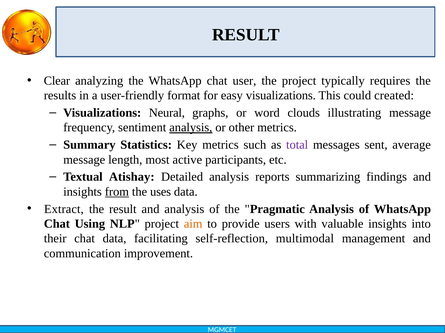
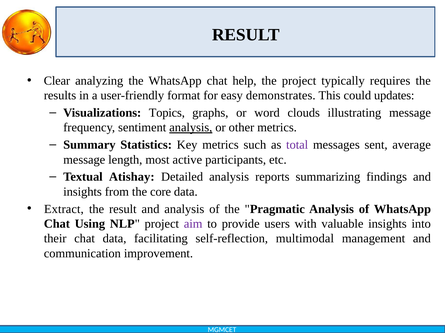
user: user -> help
easy visualizations: visualizations -> demonstrates
created: created -> updates
Neural: Neural -> Topics
from underline: present -> none
uses: uses -> core
aim colour: orange -> purple
